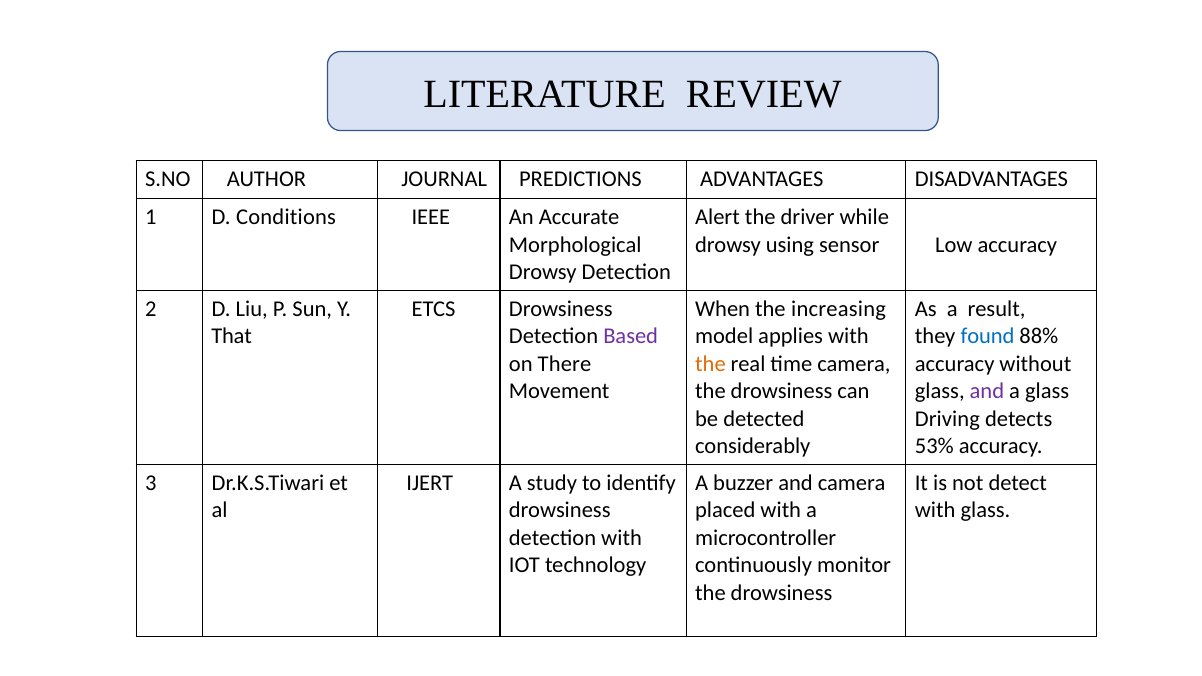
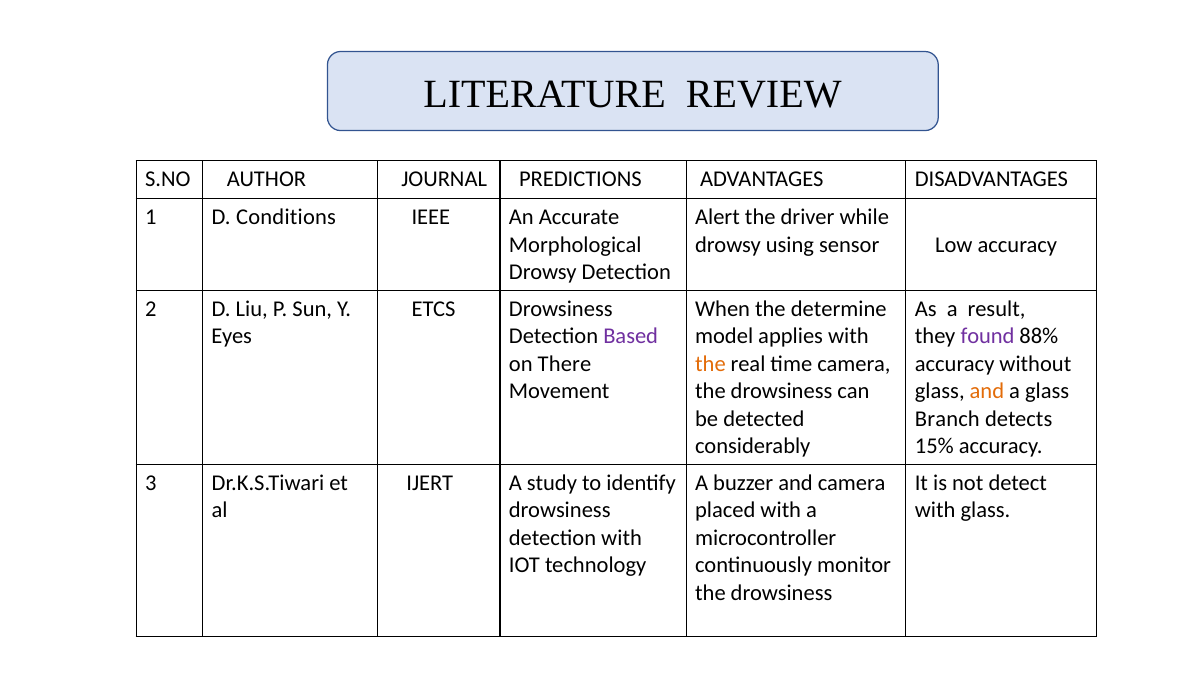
increasing: increasing -> determine
That: That -> Eyes
found colour: blue -> purple
and at (987, 391) colour: purple -> orange
Driving: Driving -> Branch
53%: 53% -> 15%
